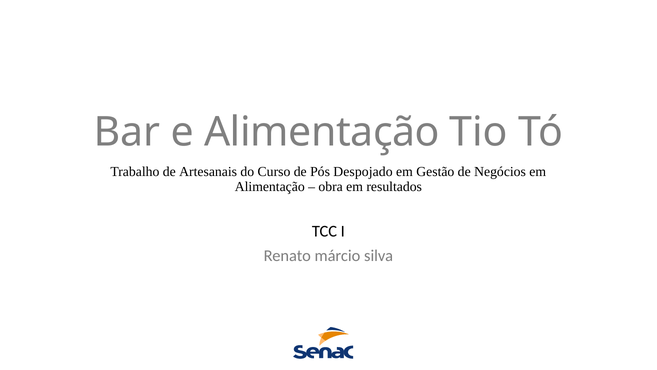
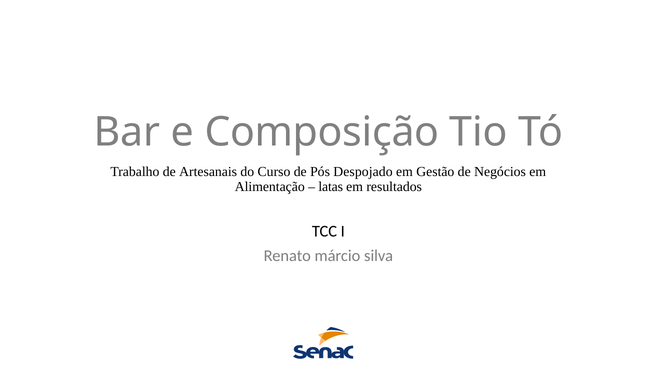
e Alimentação: Alimentação -> Composição
obra: obra -> latas
